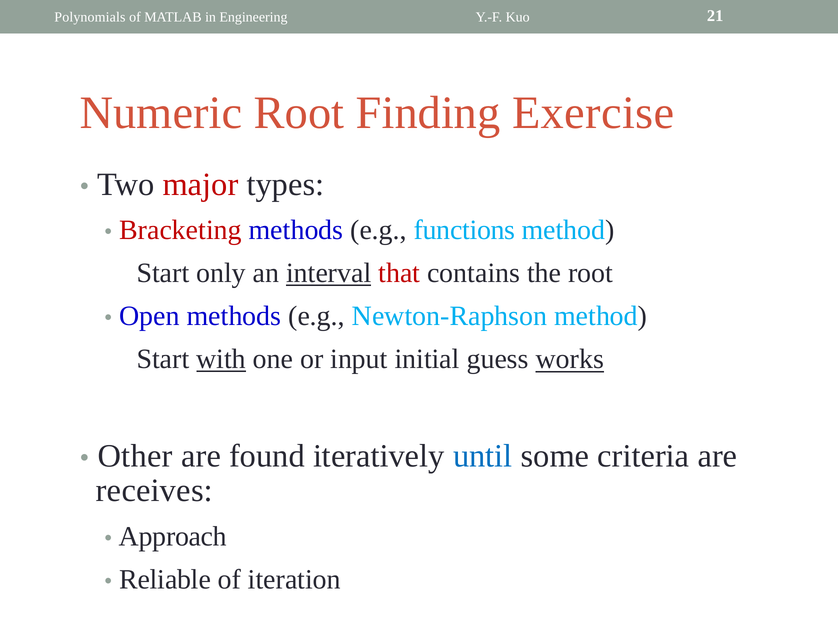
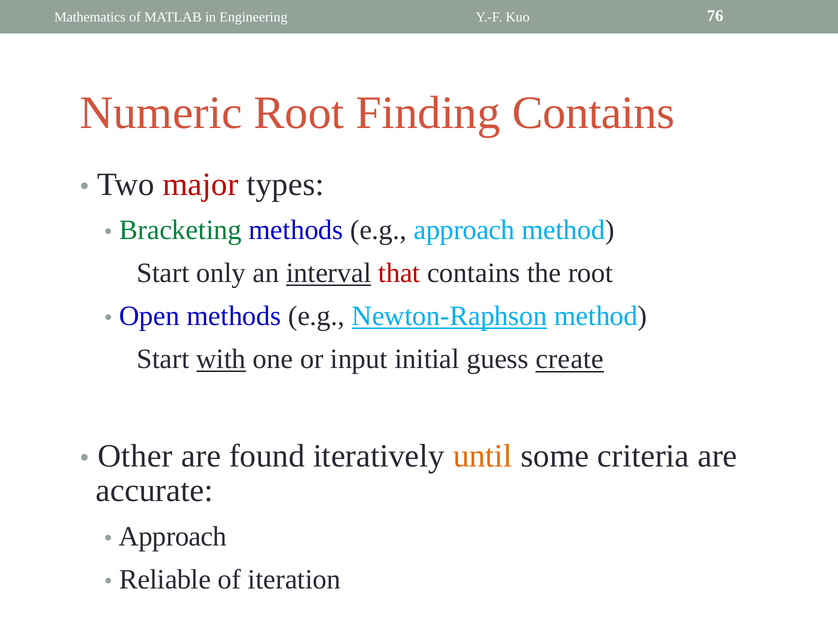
Polynomials: Polynomials -> Mathematics
21: 21 -> 76
Finding Exercise: Exercise -> Contains
Bracketing colour: red -> green
e.g functions: functions -> approach
Newton-Raphson underline: none -> present
works: works -> create
until colour: blue -> orange
receives: receives -> accurate
